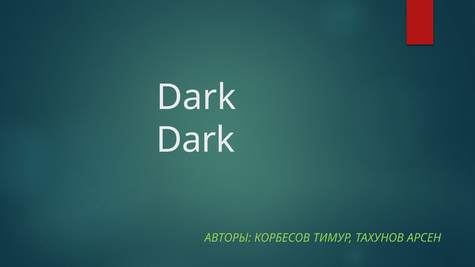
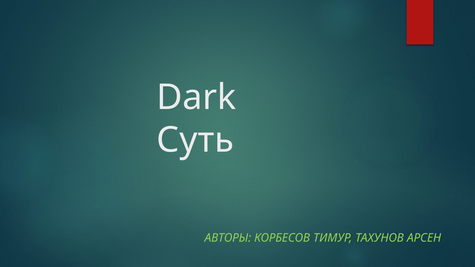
Dark at (195, 140): Dark -> Суть
